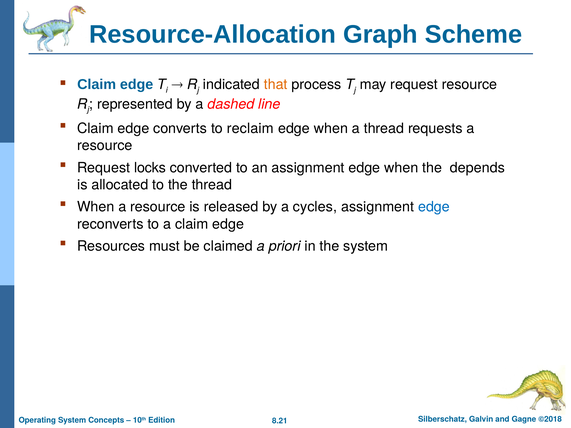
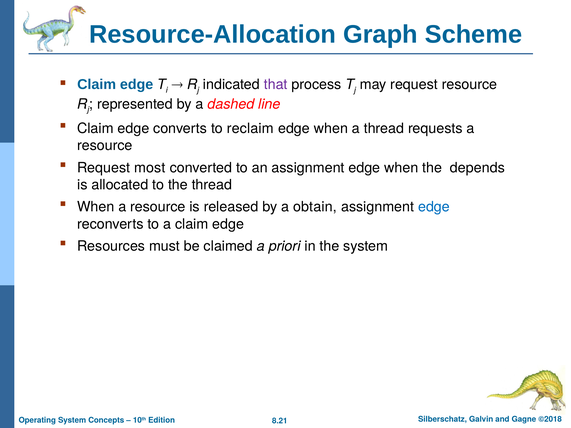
that colour: orange -> purple
locks: locks -> most
cycles: cycles -> obtain
